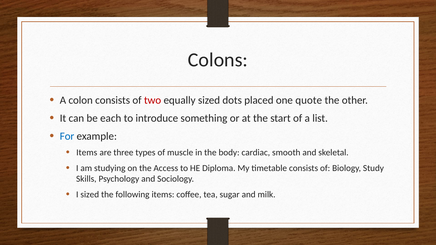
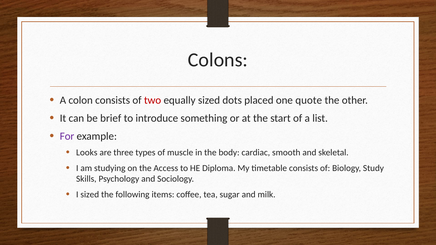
each: each -> brief
For colour: blue -> purple
Items at (87, 153): Items -> Looks
